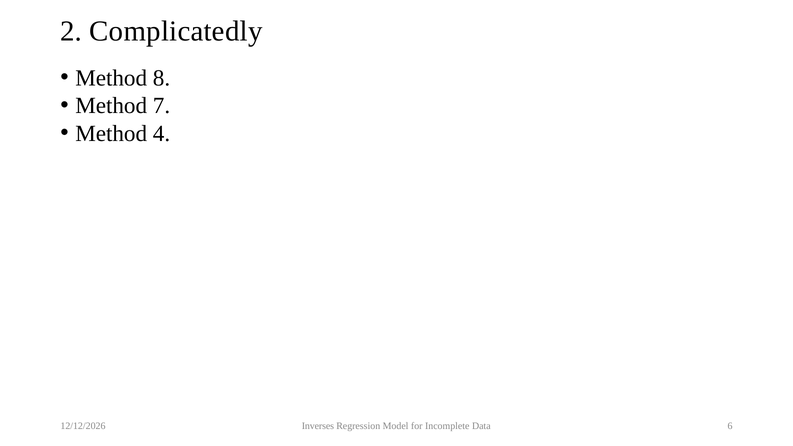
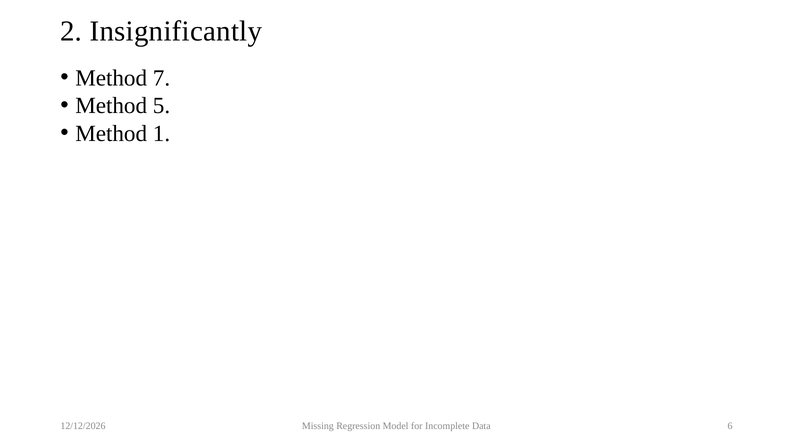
Complicatedly: Complicatedly -> Insignificantly
8: 8 -> 7
7: 7 -> 5
4: 4 -> 1
Inverses: Inverses -> Missing
